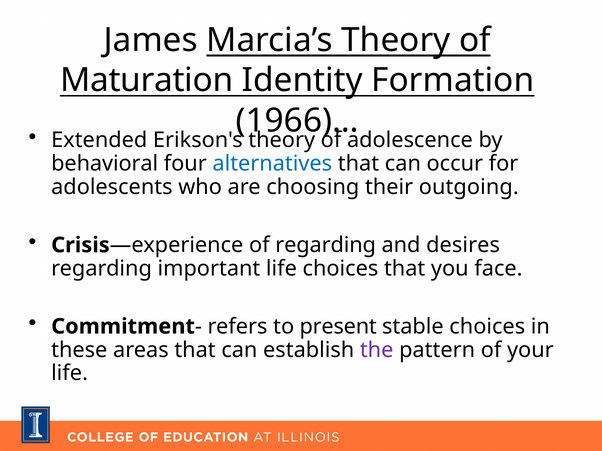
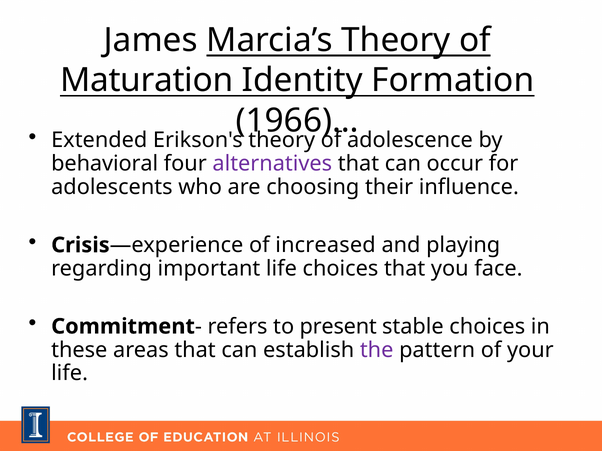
alternatives colour: blue -> purple
outgoing: outgoing -> influence
of regarding: regarding -> increased
desires: desires -> playing
